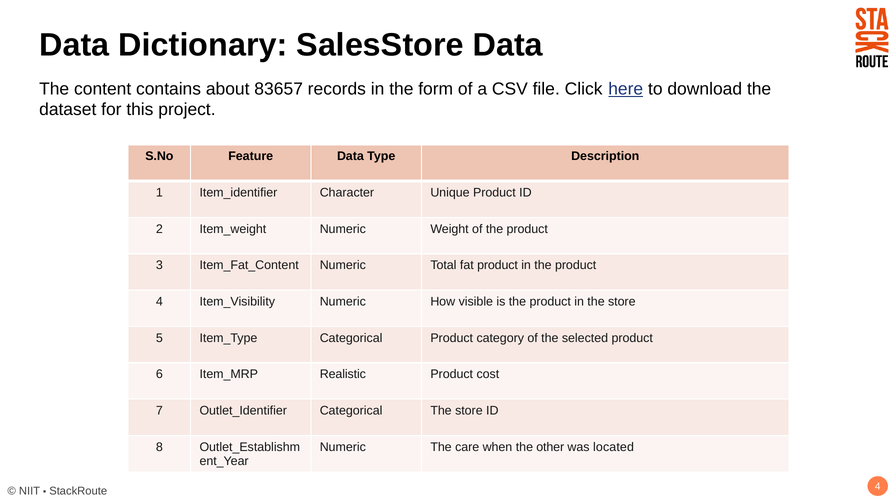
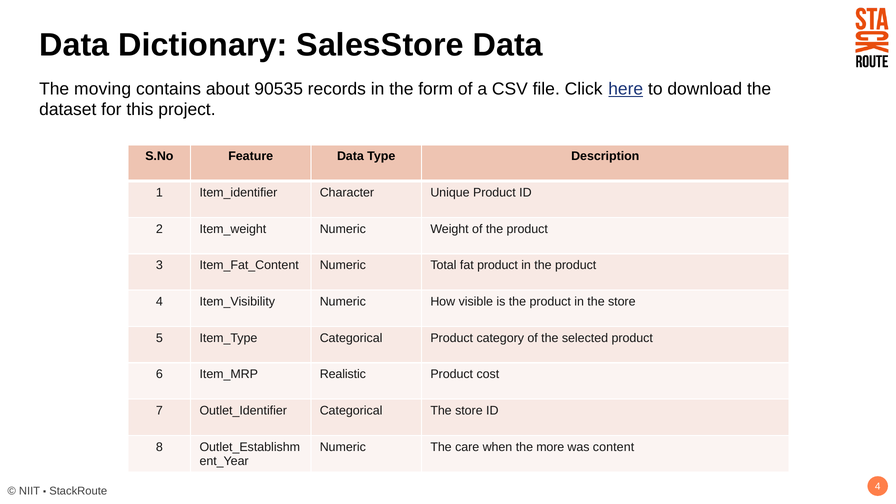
content: content -> moving
83657: 83657 -> 90535
other: other -> more
located: located -> content
